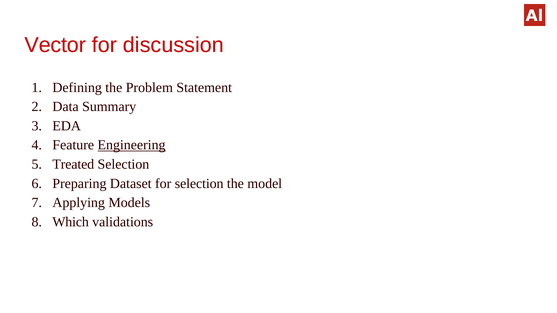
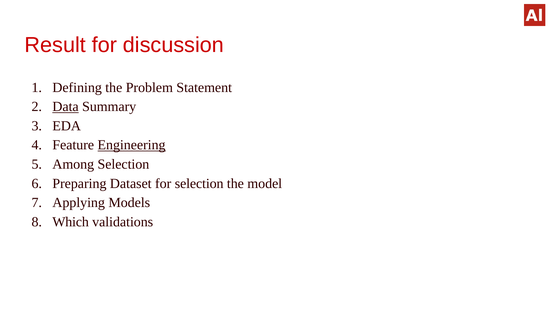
Vector: Vector -> Result
Data underline: none -> present
Treated: Treated -> Among
